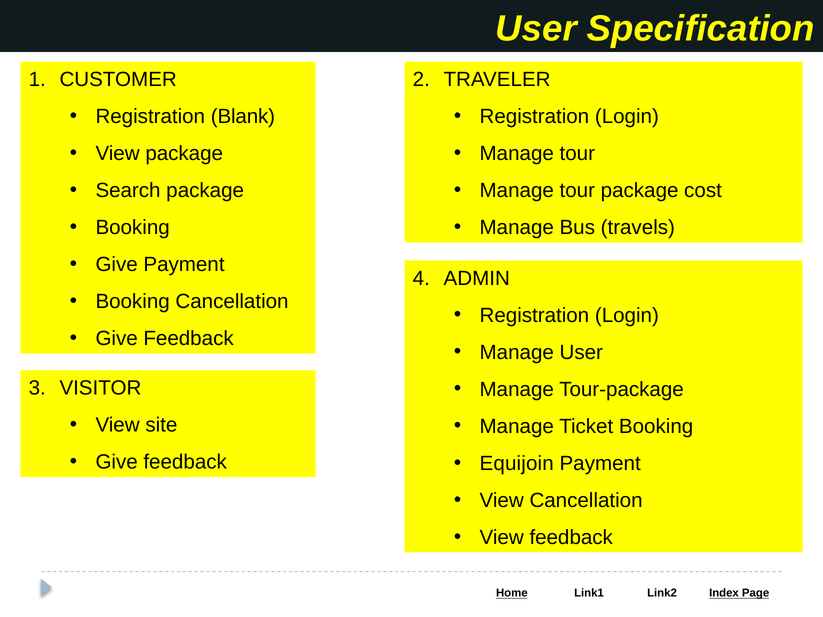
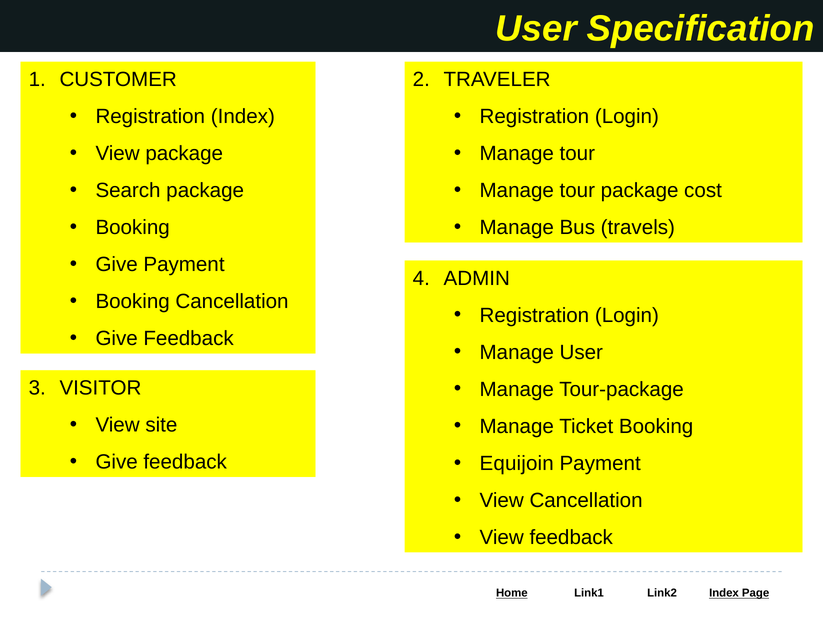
Registration Blank: Blank -> Index
